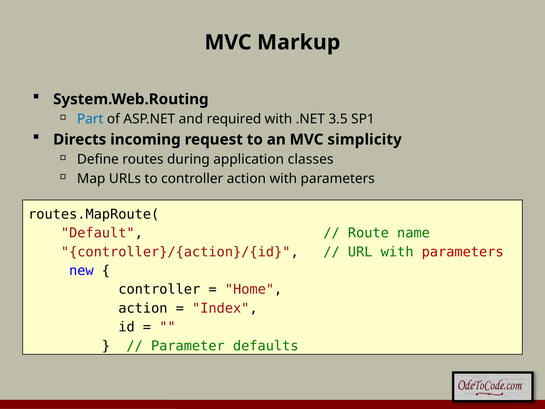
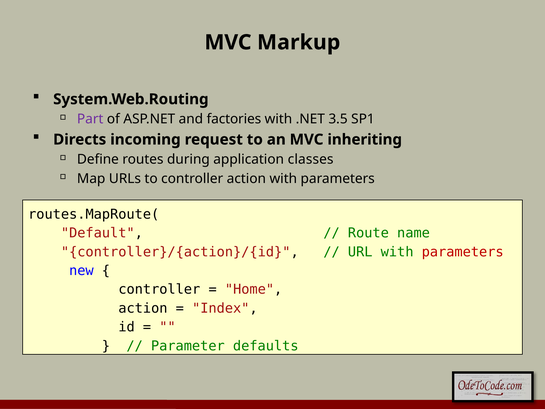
Part colour: blue -> purple
required: required -> factories
simplicity: simplicity -> inheriting
